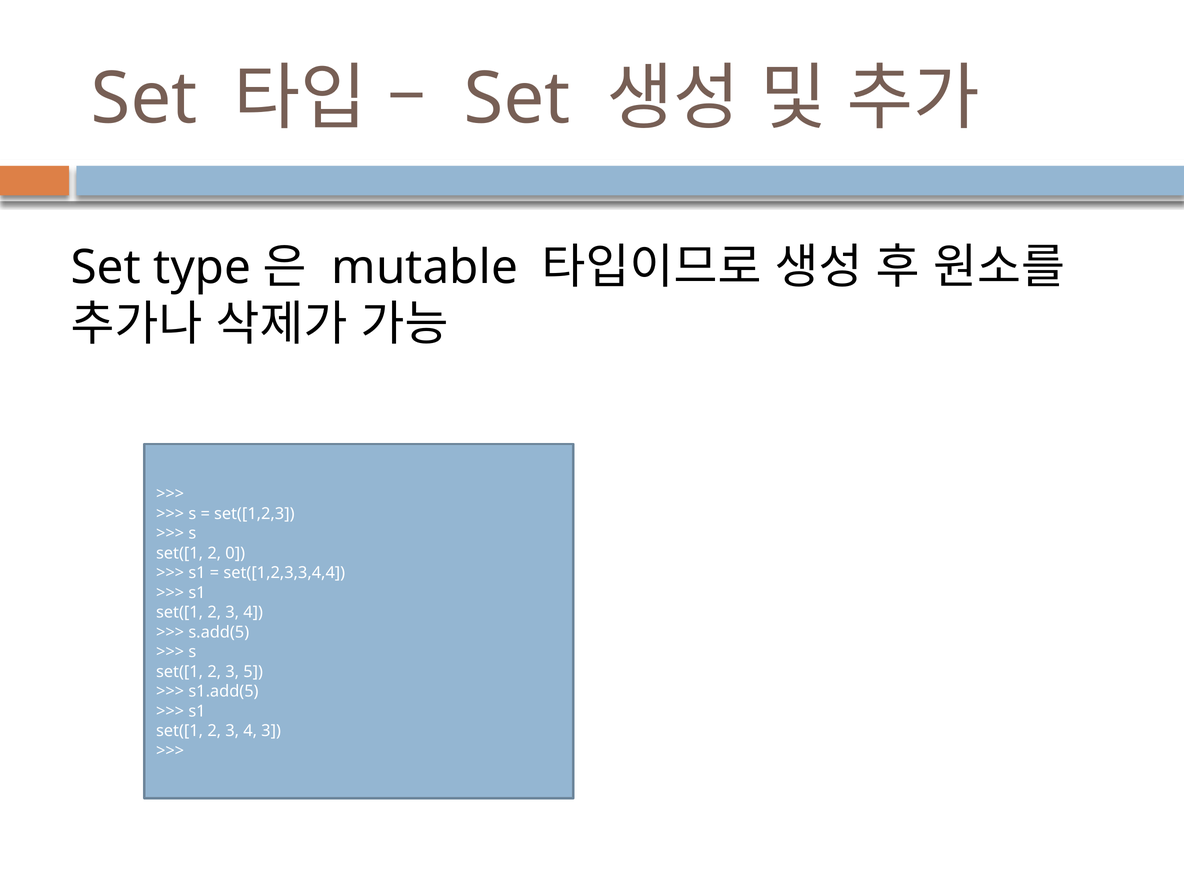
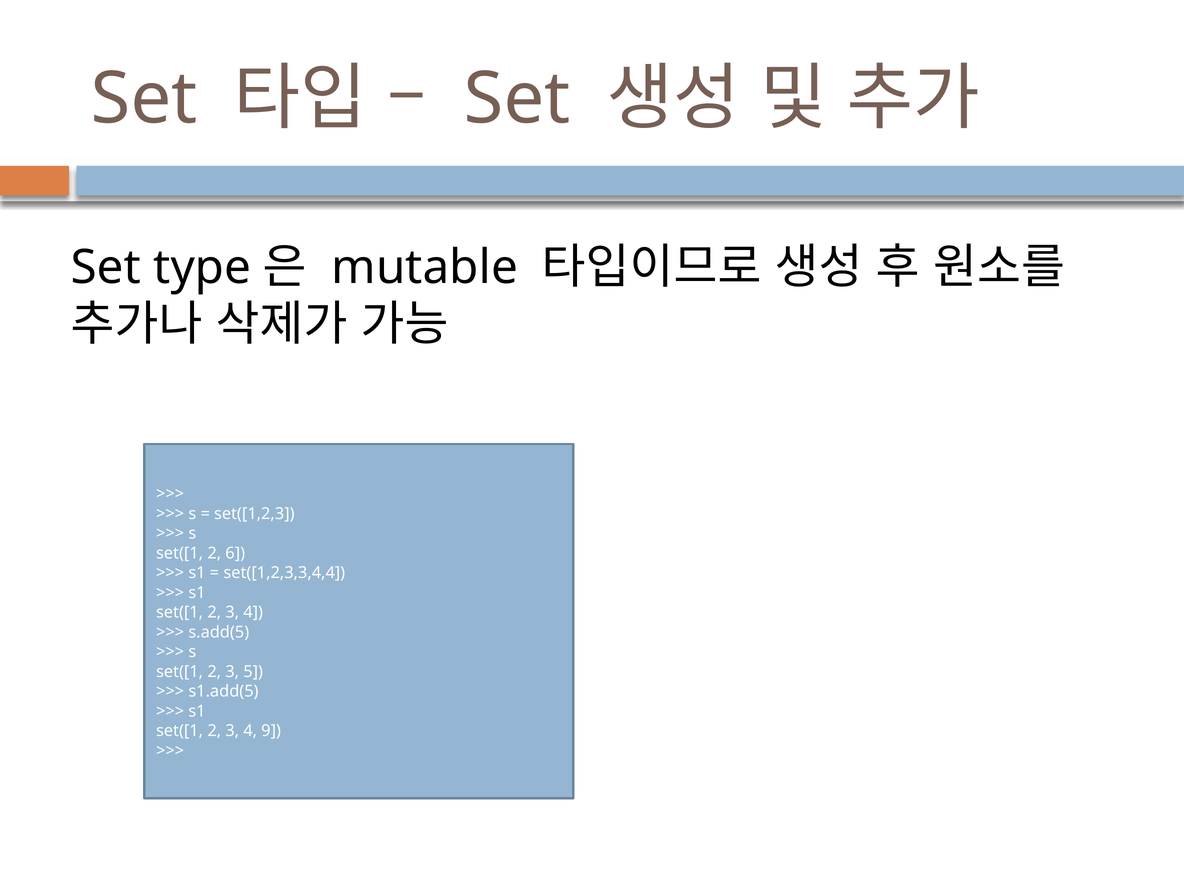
0: 0 -> 6
4 3: 3 -> 9
